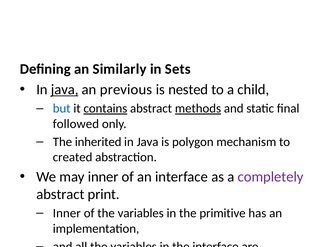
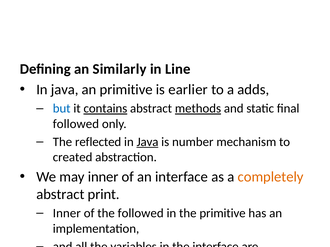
Sets: Sets -> Line
java at (65, 90) underline: present -> none
an previous: previous -> primitive
nested: nested -> earlier
child: child -> adds
inherited: inherited -> reflected
Java at (148, 142) underline: none -> present
is polygon: polygon -> number
completely colour: purple -> orange
of the variables: variables -> followed
